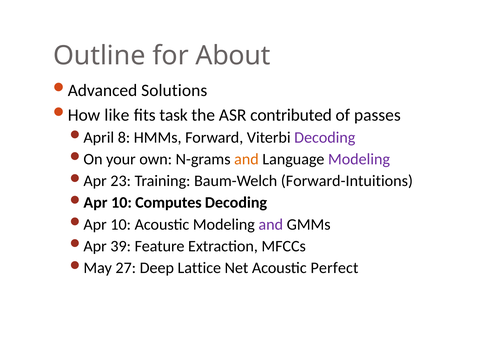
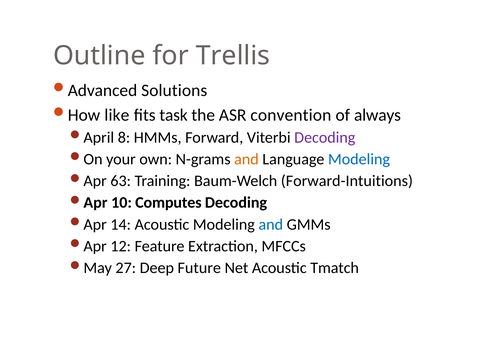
About: About -> Trellis
contributed: contributed -> convention
passes: passes -> always
Modeling at (359, 159) colour: purple -> blue
23: 23 -> 63
10 at (121, 225): 10 -> 14
and at (271, 225) colour: purple -> blue
39: 39 -> 12
Lattice: Lattice -> Future
Perfect: Perfect -> Tmatch
